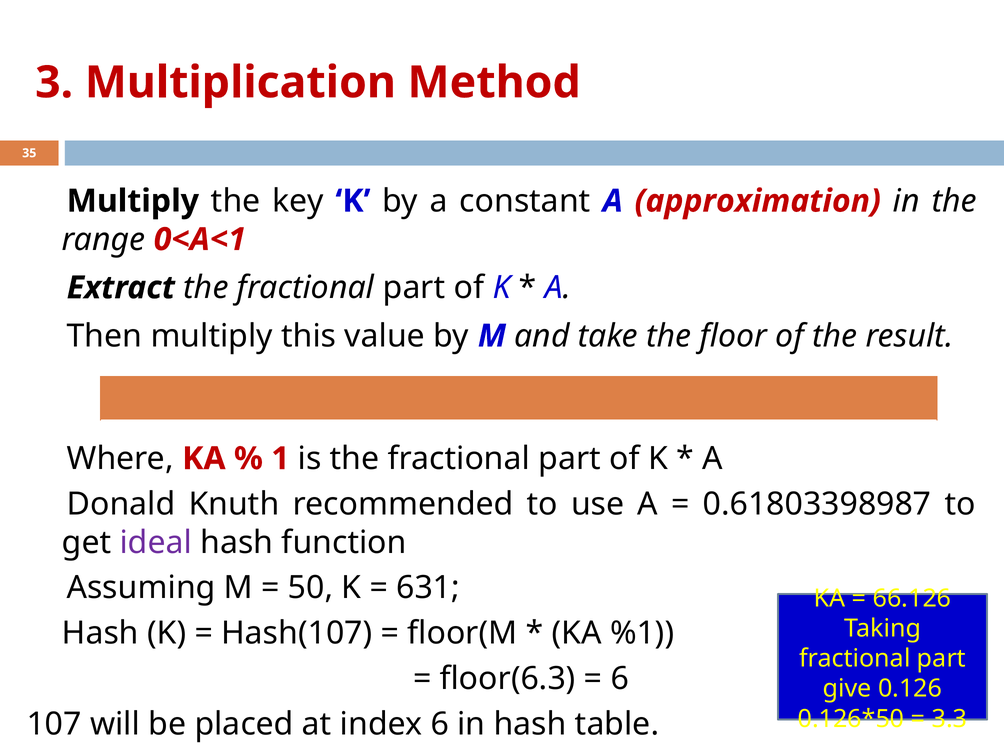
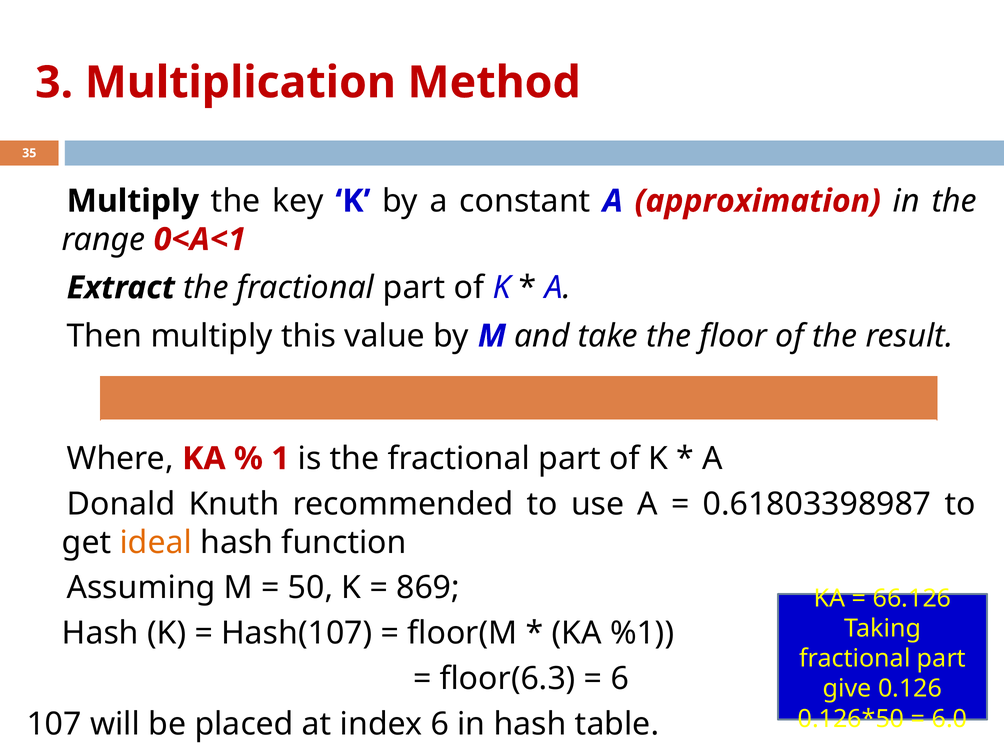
ideal colour: purple -> orange
631: 631 -> 869
3.3: 3.3 -> 6.0
